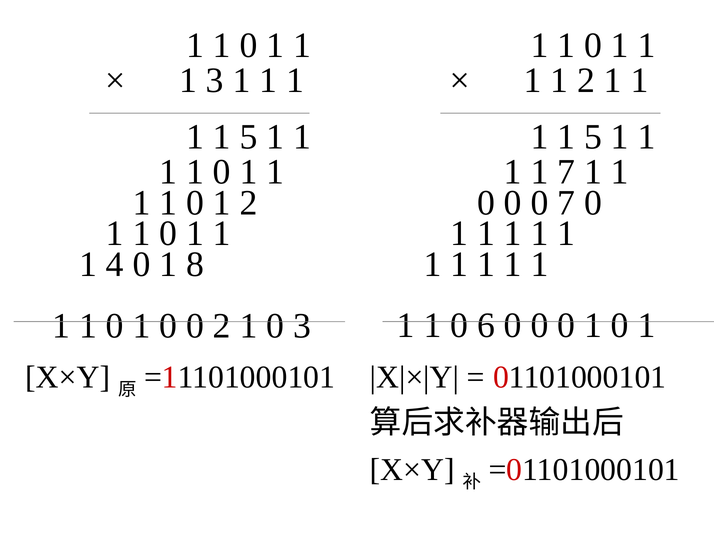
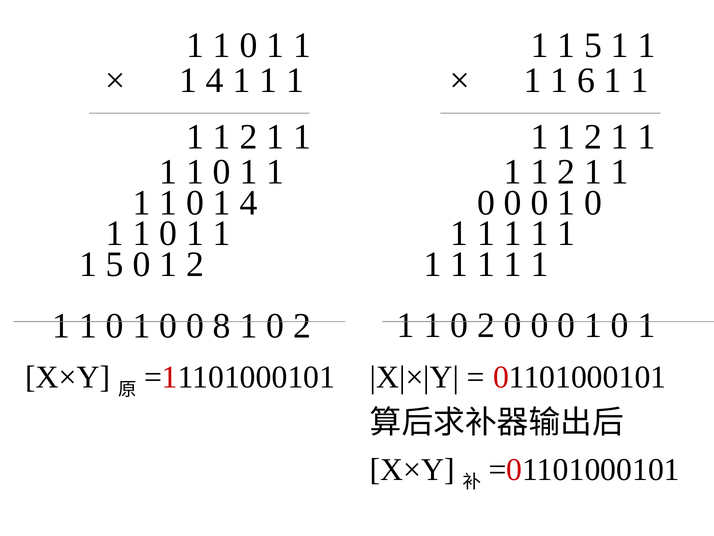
0 at (593, 45): 0 -> 5
3 at (215, 81): 3 -> 4
1 1 2: 2 -> 6
5 at (593, 137): 5 -> 2
5 at (249, 137): 5 -> 2
7 at (566, 172): 7 -> 2
0 1 2: 2 -> 4
7 at (566, 203): 7 -> 1
4 at (115, 264): 4 -> 5
0 1 8: 8 -> 2
0 2: 2 -> 8
3 at (302, 325): 3 -> 2
1 1 0 6: 6 -> 2
